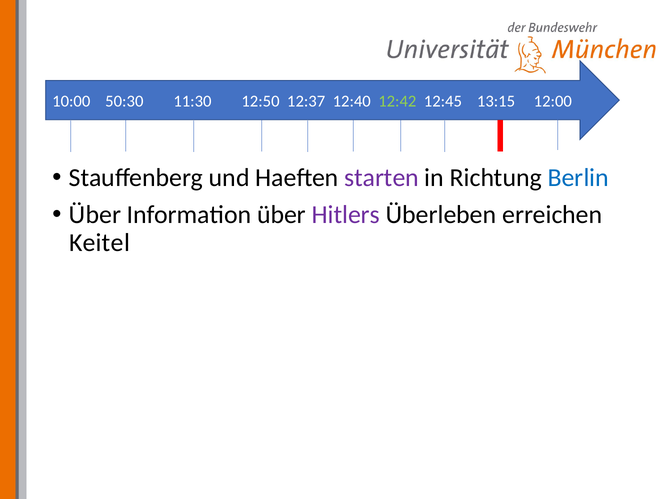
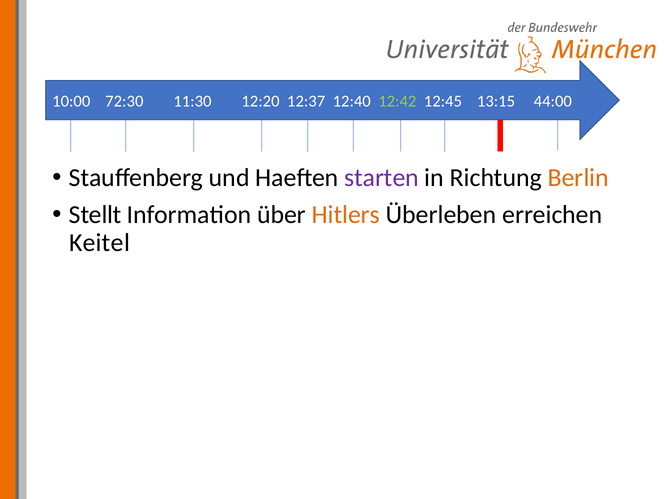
50:30: 50:30 -> 72:30
12:50: 12:50 -> 12:20
12:00: 12:00 -> 44:00
Berlin colour: blue -> orange
Über at (95, 215): Über -> Stellt
Hitlers colour: purple -> orange
